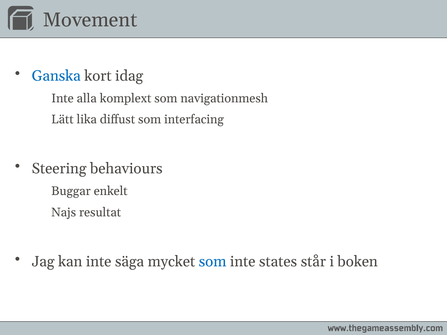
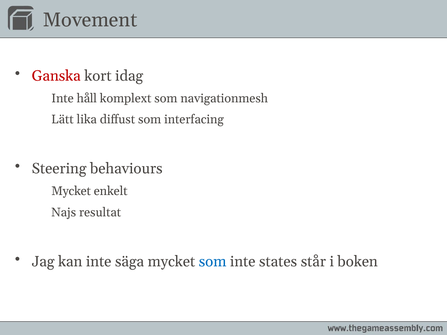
Ganska colour: blue -> red
alla: alla -> håll
Buggar at (71, 191): Buggar -> Mycket
